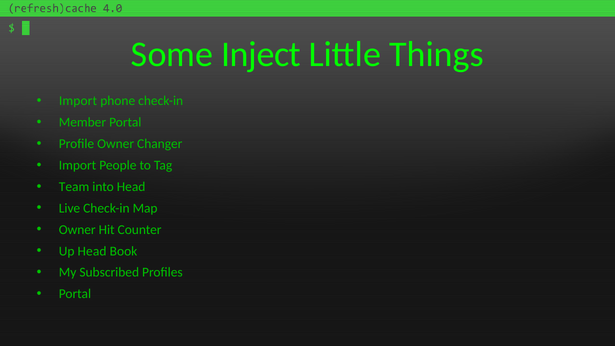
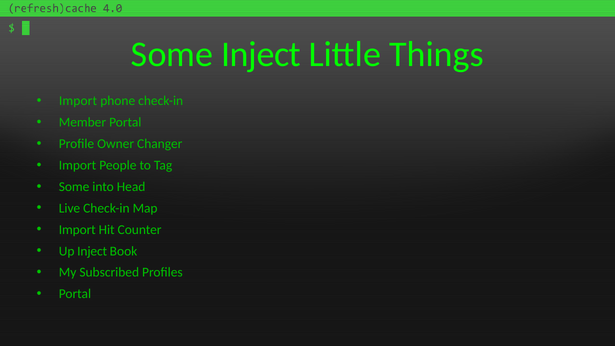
Team at (74, 187): Team -> Some
Owner at (77, 230): Owner -> Import
Up Head: Head -> Inject
